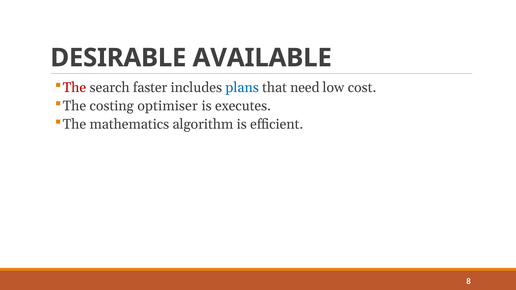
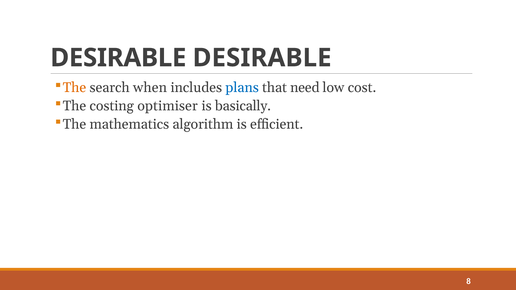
DESIRABLE AVAILABLE: AVAILABLE -> DESIRABLE
The at (74, 88) colour: red -> orange
faster: faster -> when
executes: executes -> basically
